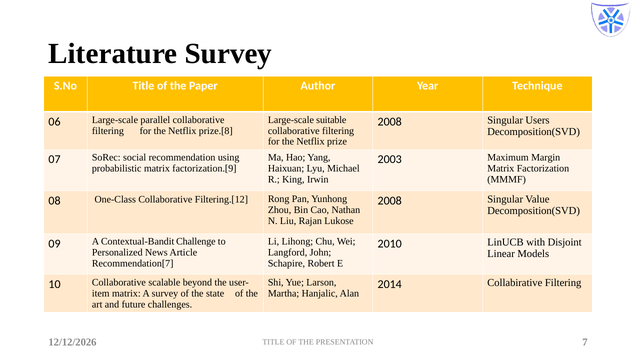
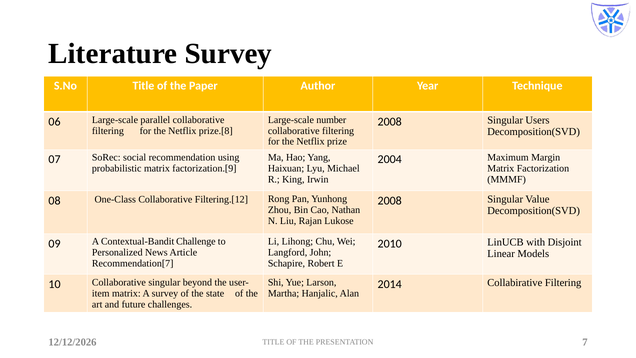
suitable: suitable -> number
2003: 2003 -> 2004
Collaborative scalable: scalable -> singular
